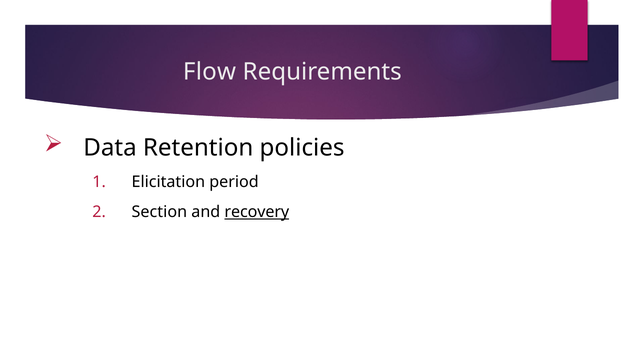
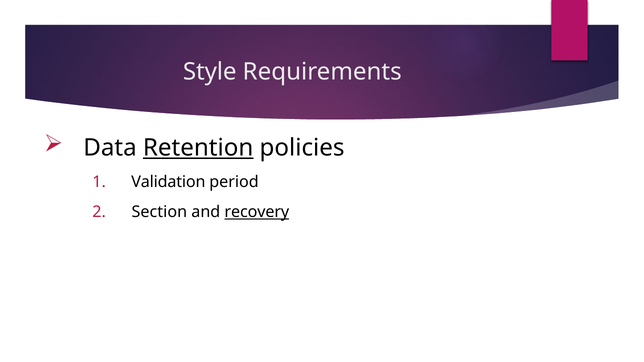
Flow: Flow -> Style
Retention underline: none -> present
Elicitation: Elicitation -> Validation
